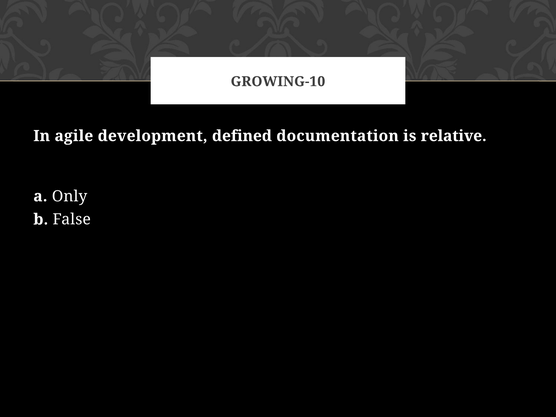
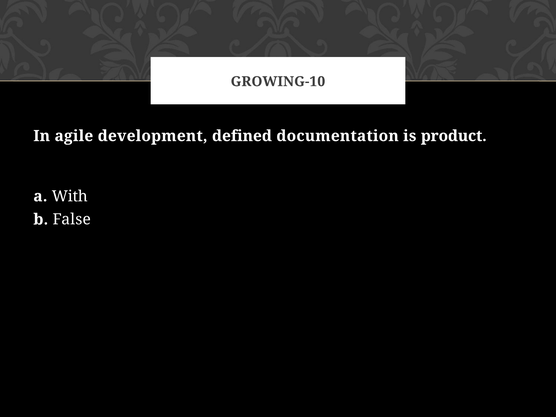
relative: relative -> product
Only: Only -> With
